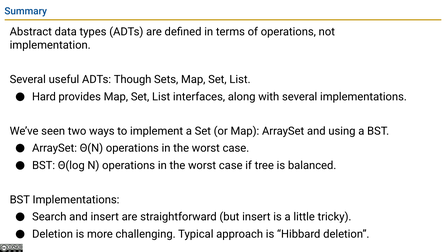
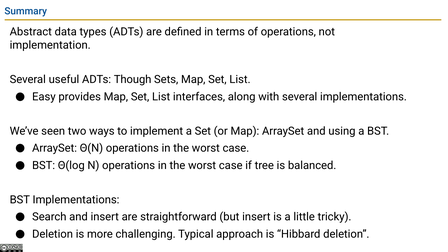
Hard: Hard -> Easy
